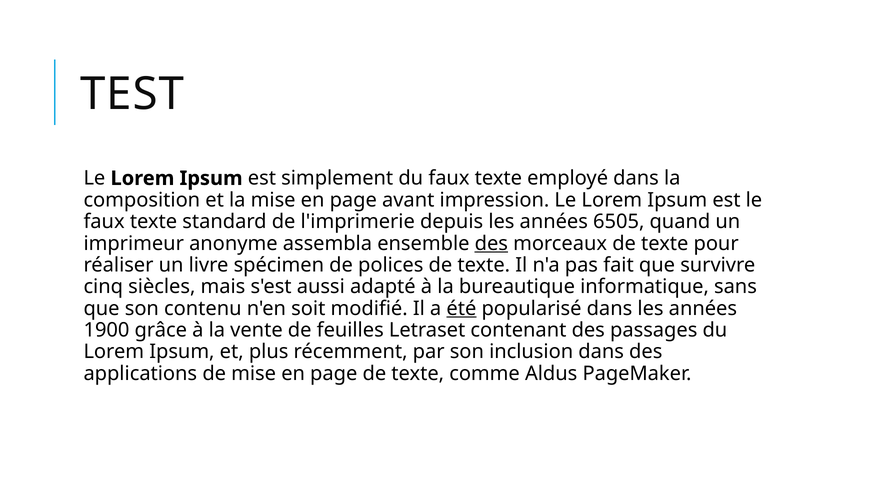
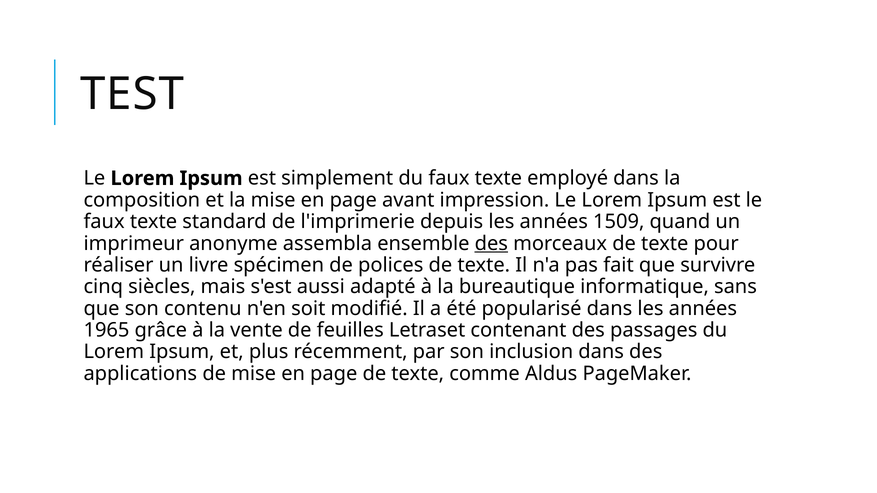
6505: 6505 -> 1509
été underline: present -> none
1900: 1900 -> 1965
